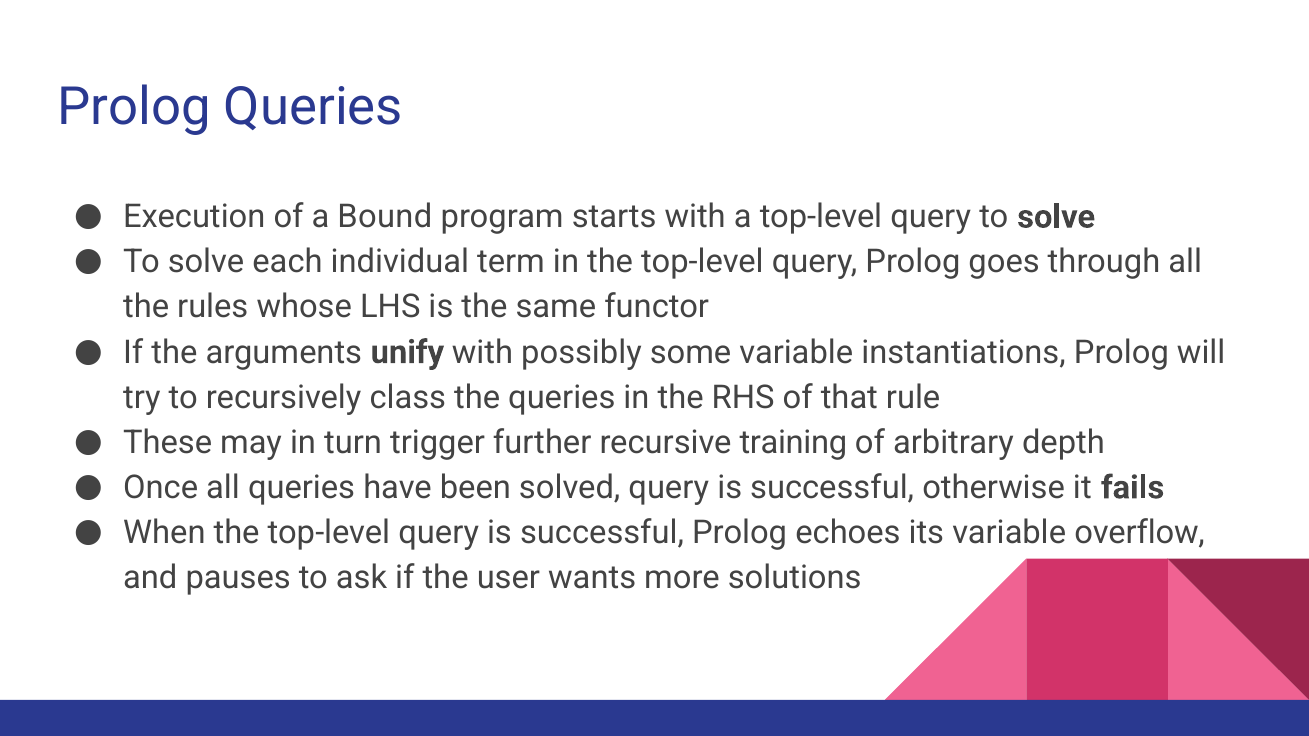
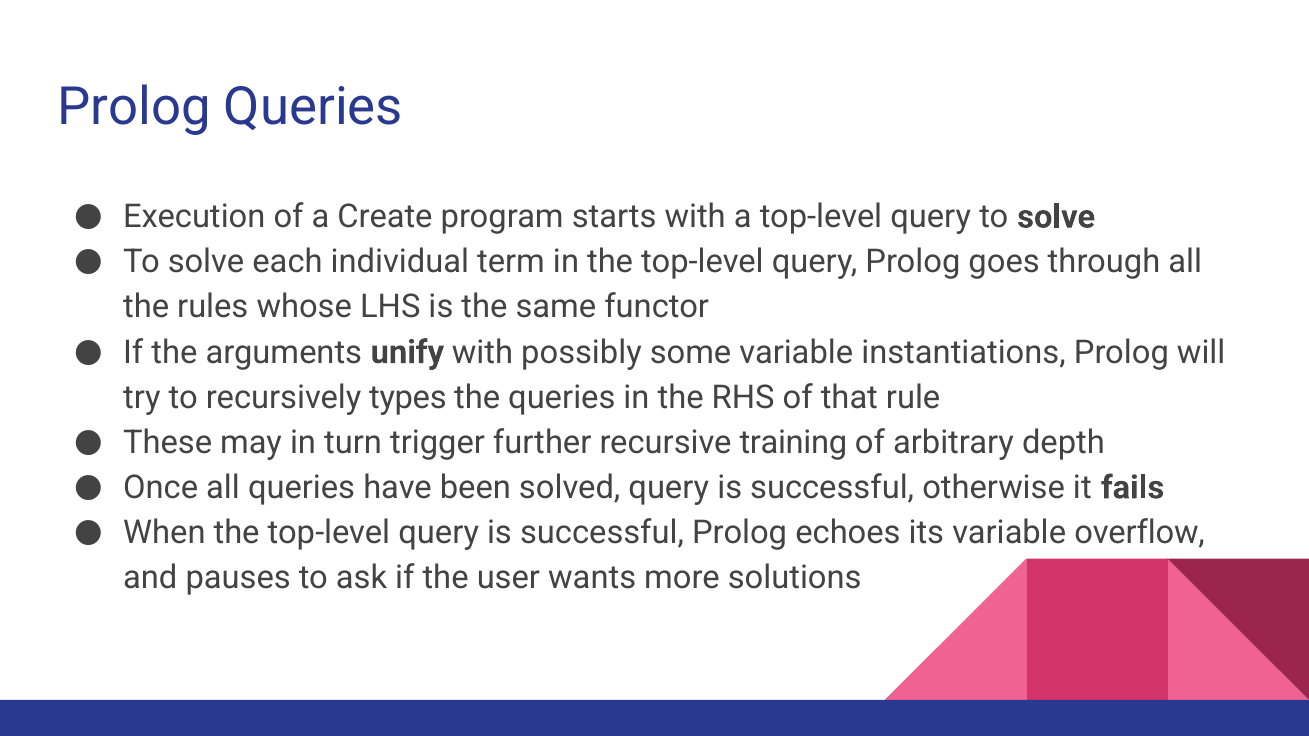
Bound: Bound -> Create
class: class -> types
